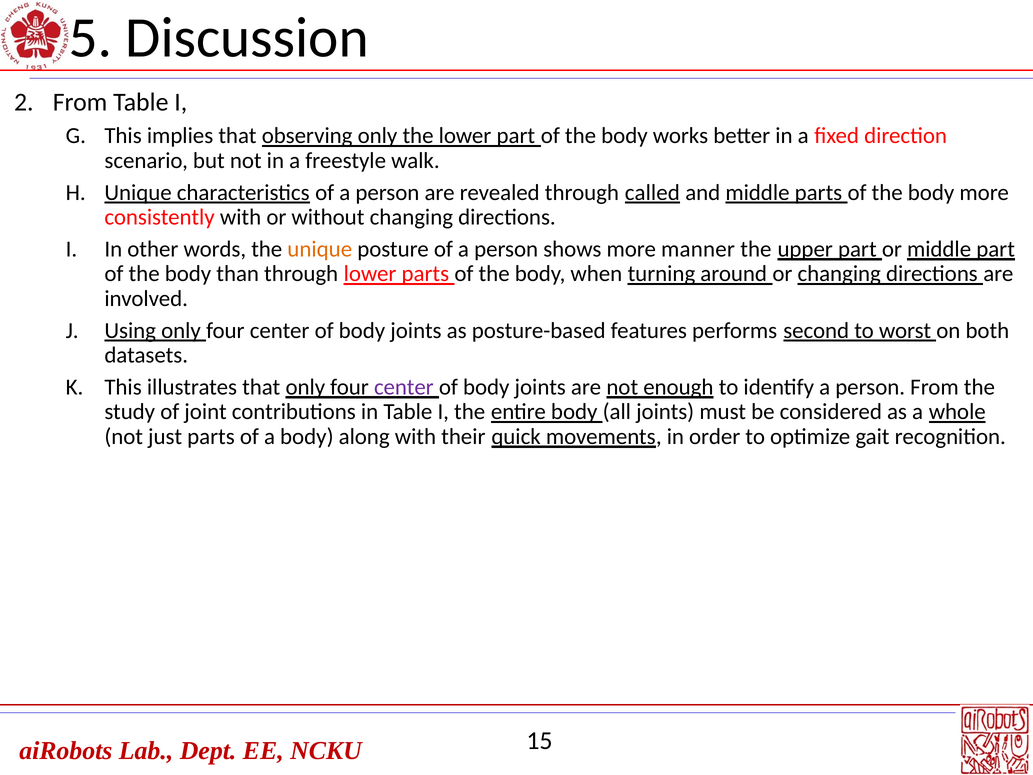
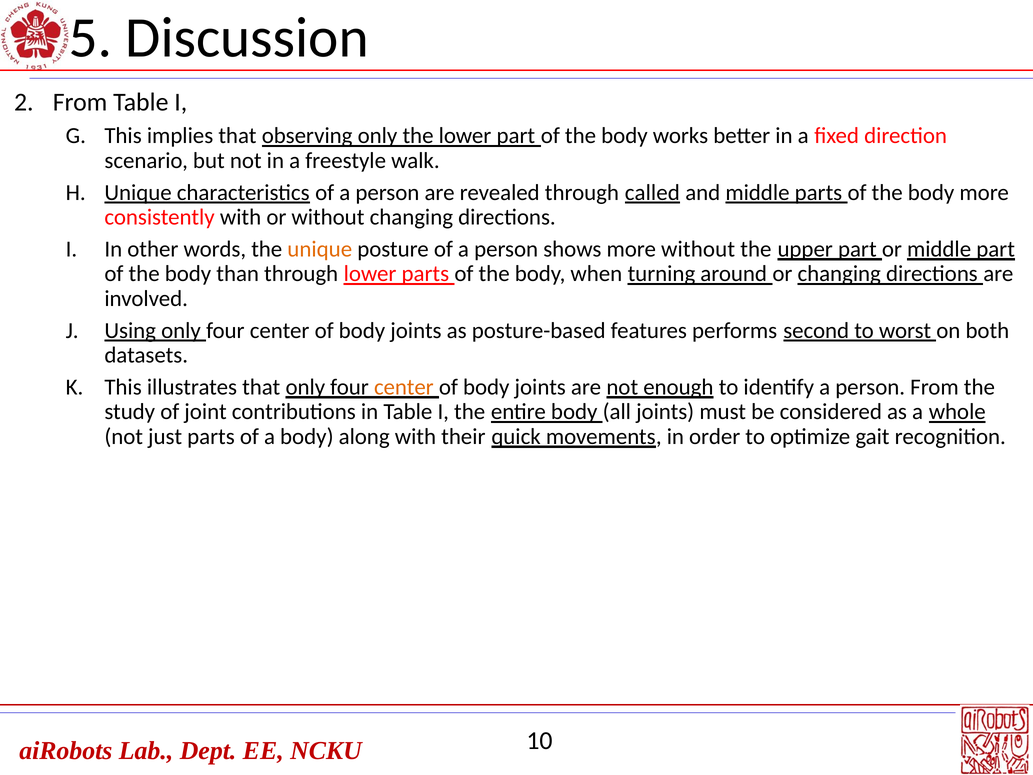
more manner: manner -> without
center at (404, 387) colour: purple -> orange
15: 15 -> 10
